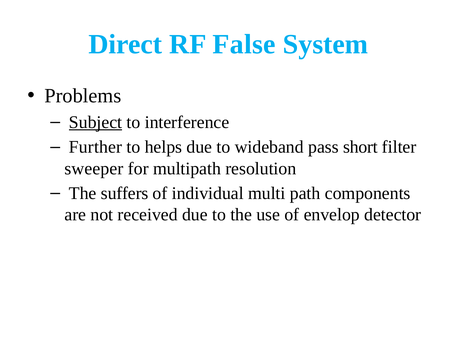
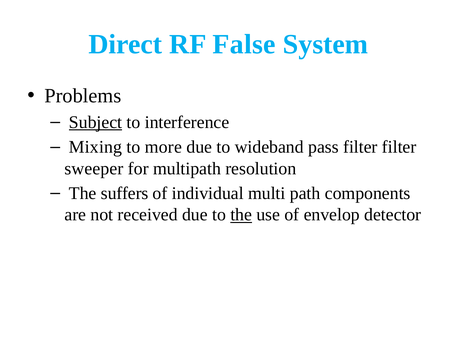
Further: Further -> Mixing
helps: helps -> more
pass short: short -> filter
the at (241, 215) underline: none -> present
